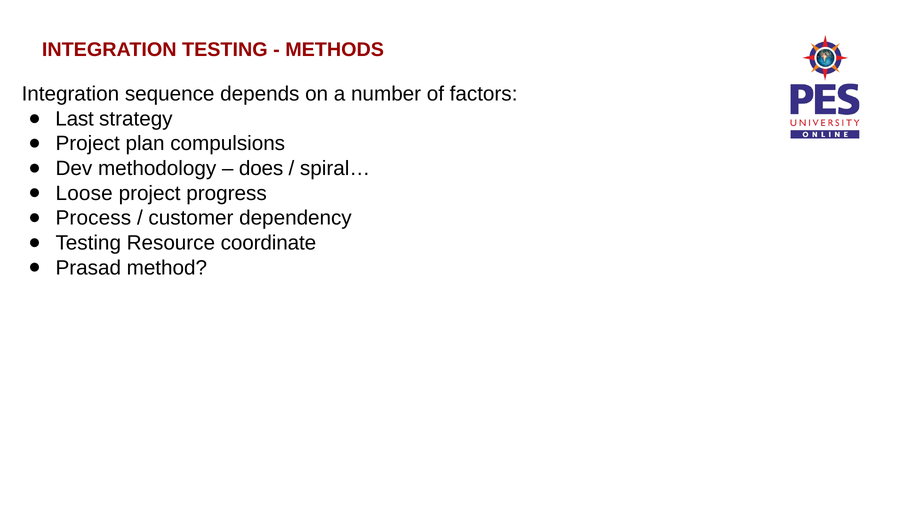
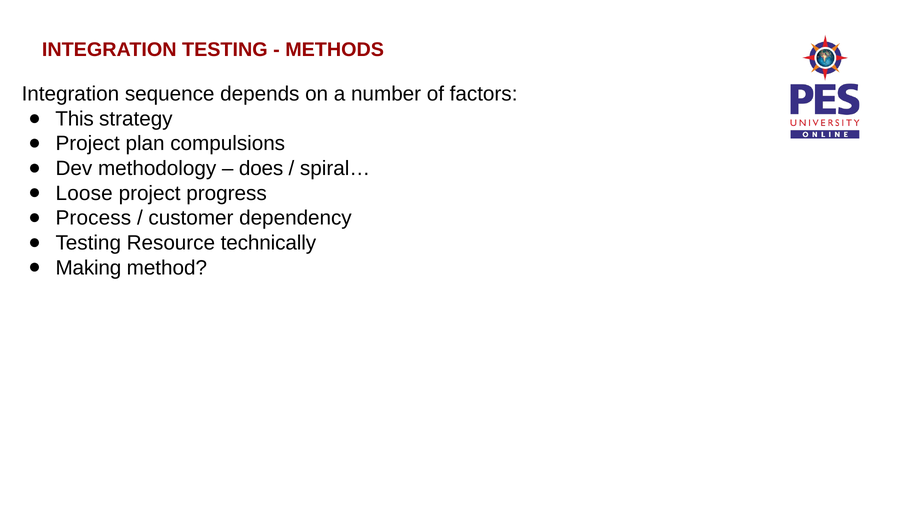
Last: Last -> This
coordinate: coordinate -> technically
Prasad: Prasad -> Making
